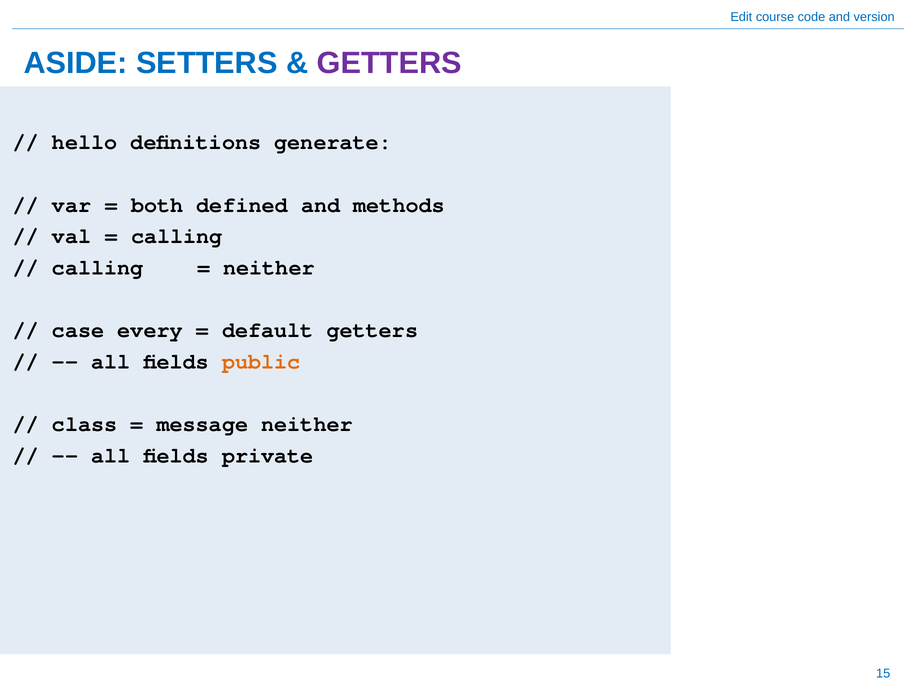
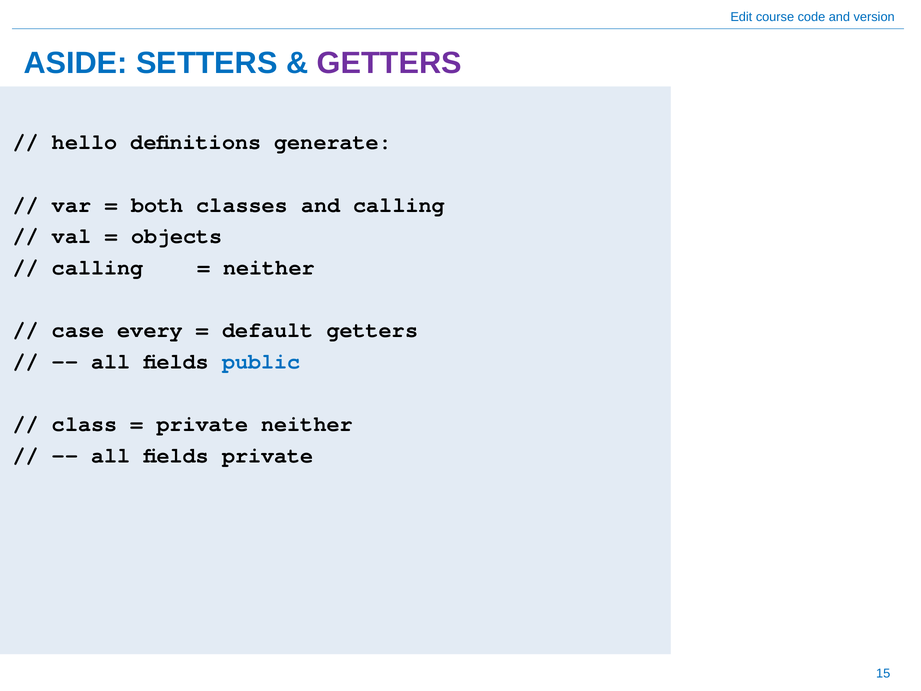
defined: defined -> classes
and methods: methods -> calling
calling at (177, 236): calling -> objects
public colour: orange -> blue
message at (202, 424): message -> private
